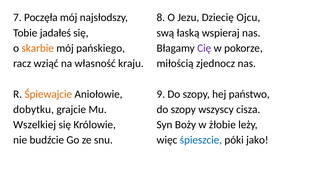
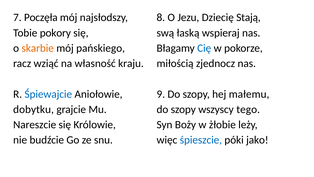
Ojcu: Ojcu -> Stają
jadałeś: jadałeś -> pokory
Cię colour: purple -> blue
Śpiewajcie colour: orange -> blue
państwo: państwo -> małemu
cisza: cisza -> tego
Wszelkiej: Wszelkiej -> Nareszcie
